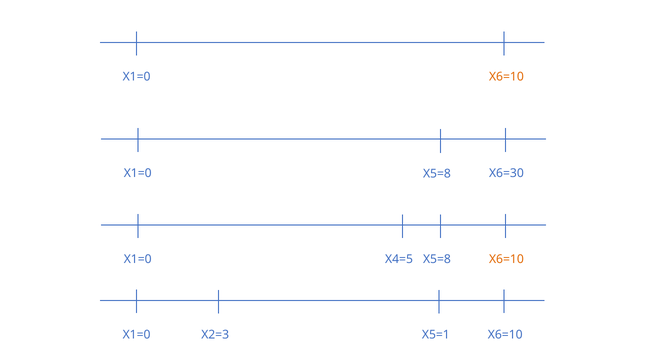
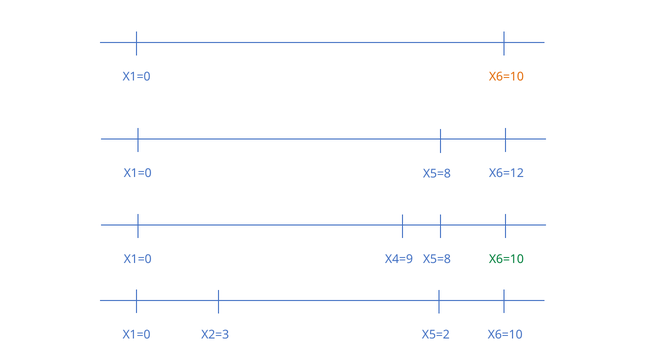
X6=30: X6=30 -> X6=12
X4=5: X4=5 -> X4=9
X6=10 at (506, 259) colour: orange -> green
X5=1: X5=1 -> X5=2
